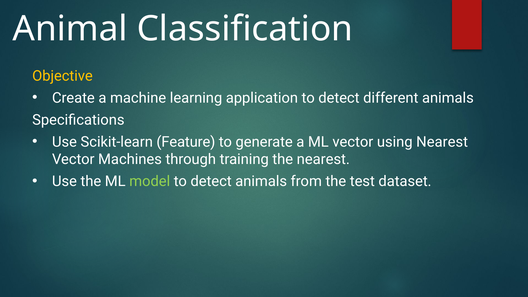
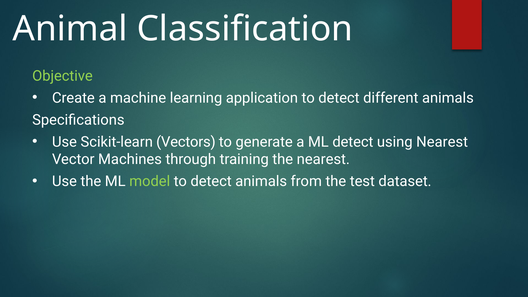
Objective colour: yellow -> light green
Feature: Feature -> Vectors
ML vector: vector -> detect
